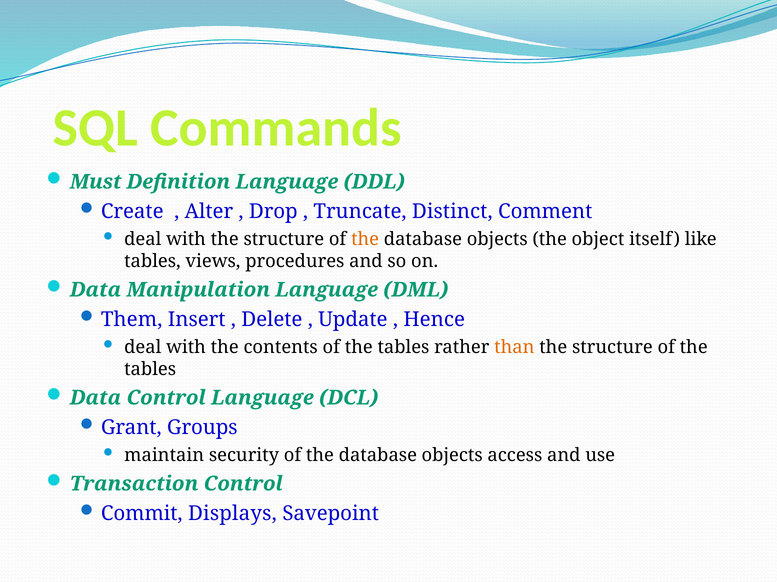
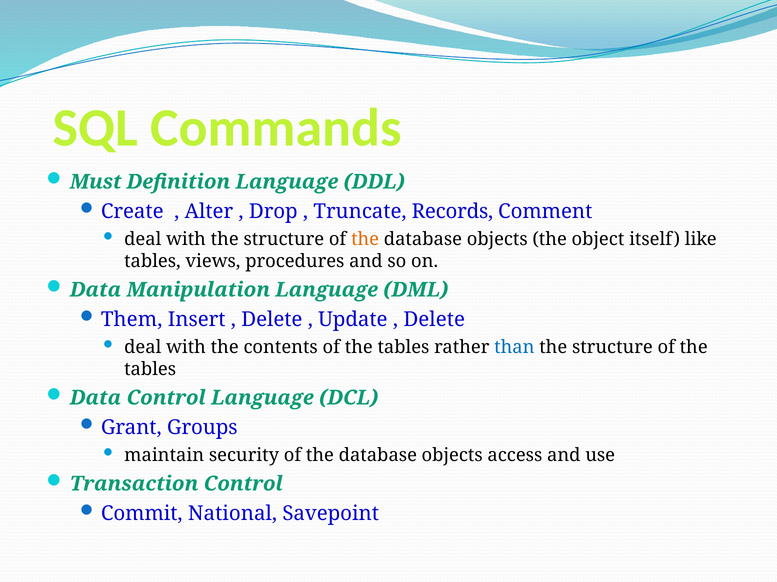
Distinct: Distinct -> Records
Hence at (434, 320): Hence -> Delete
than colour: orange -> blue
Displays: Displays -> National
